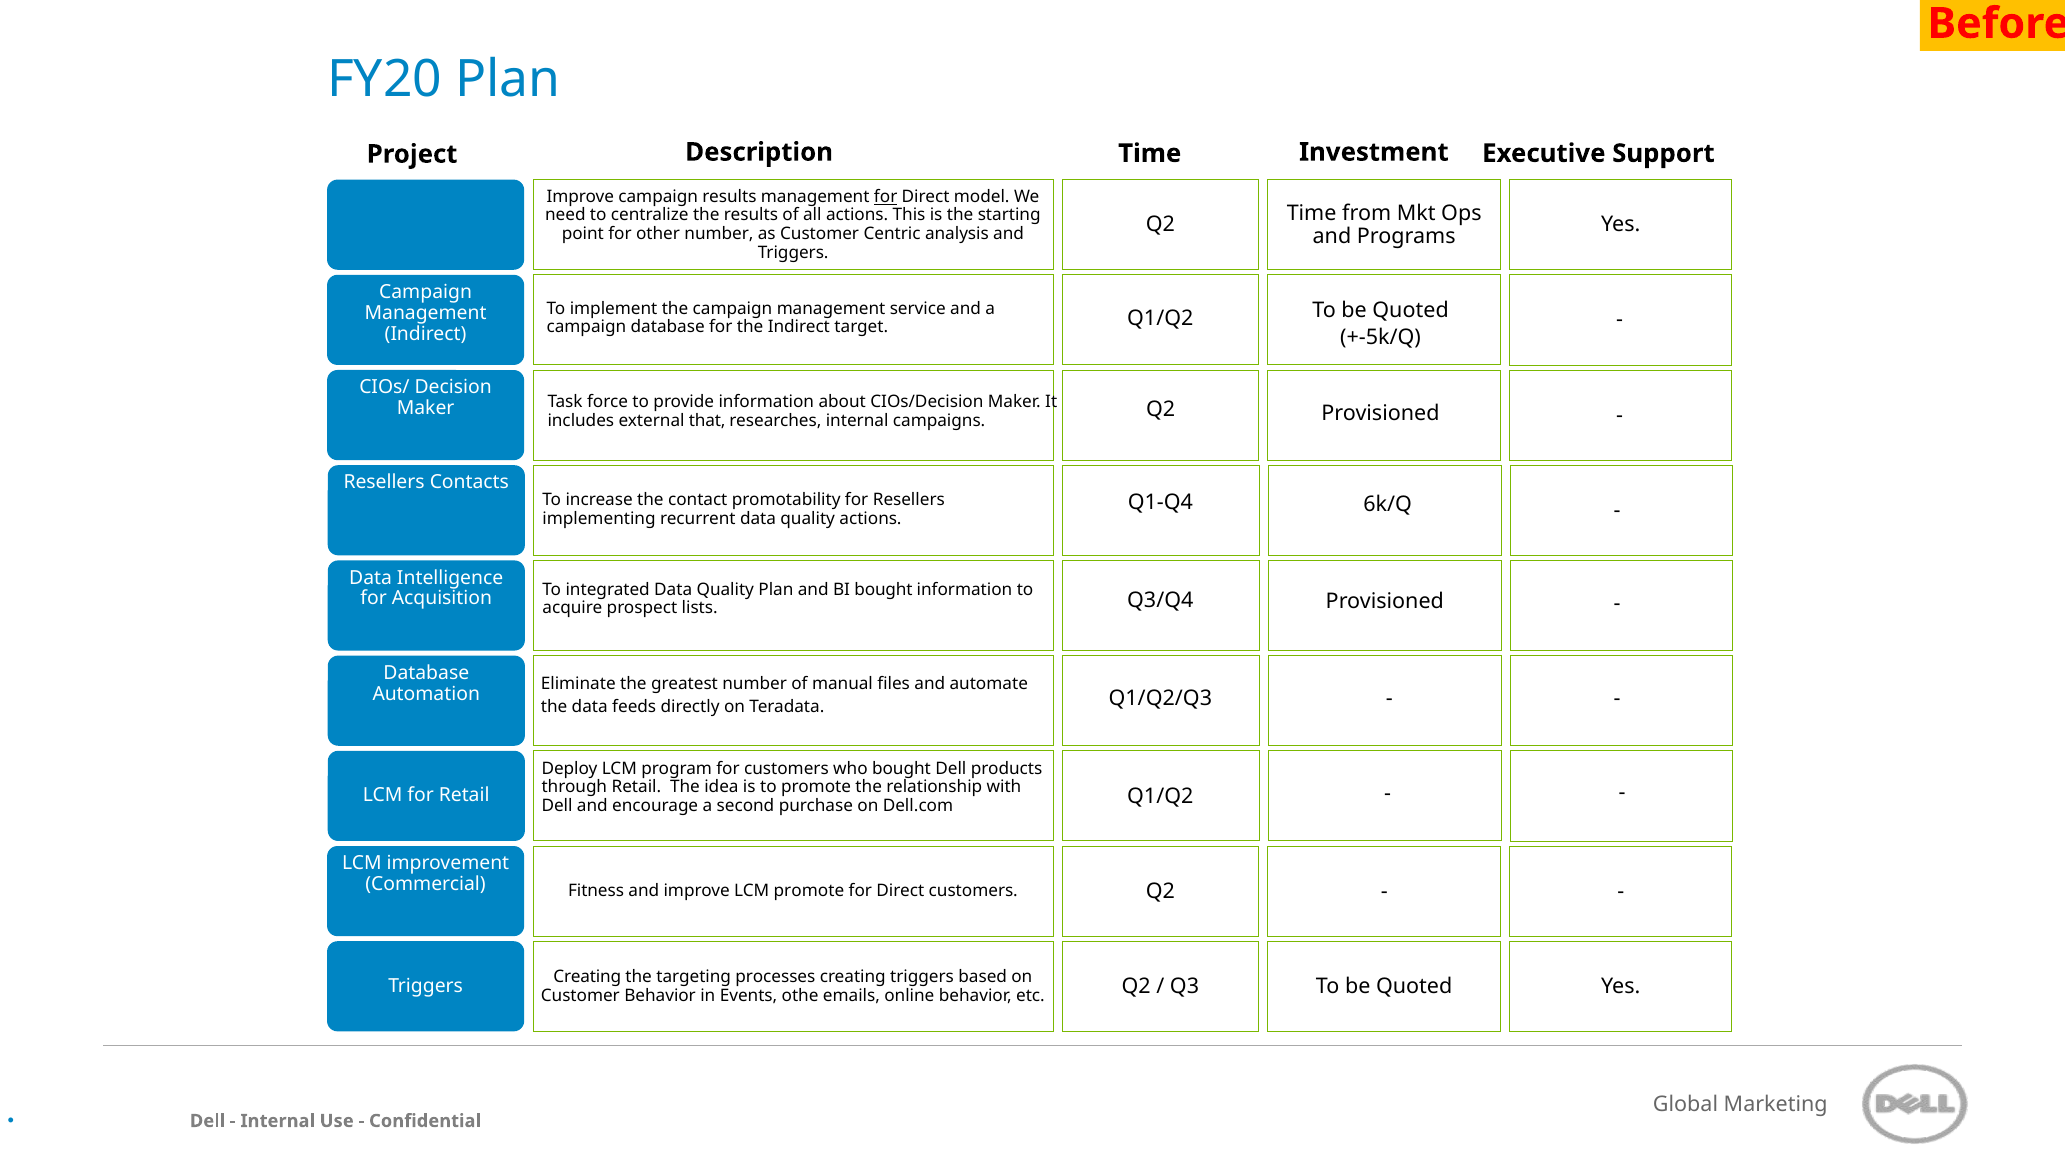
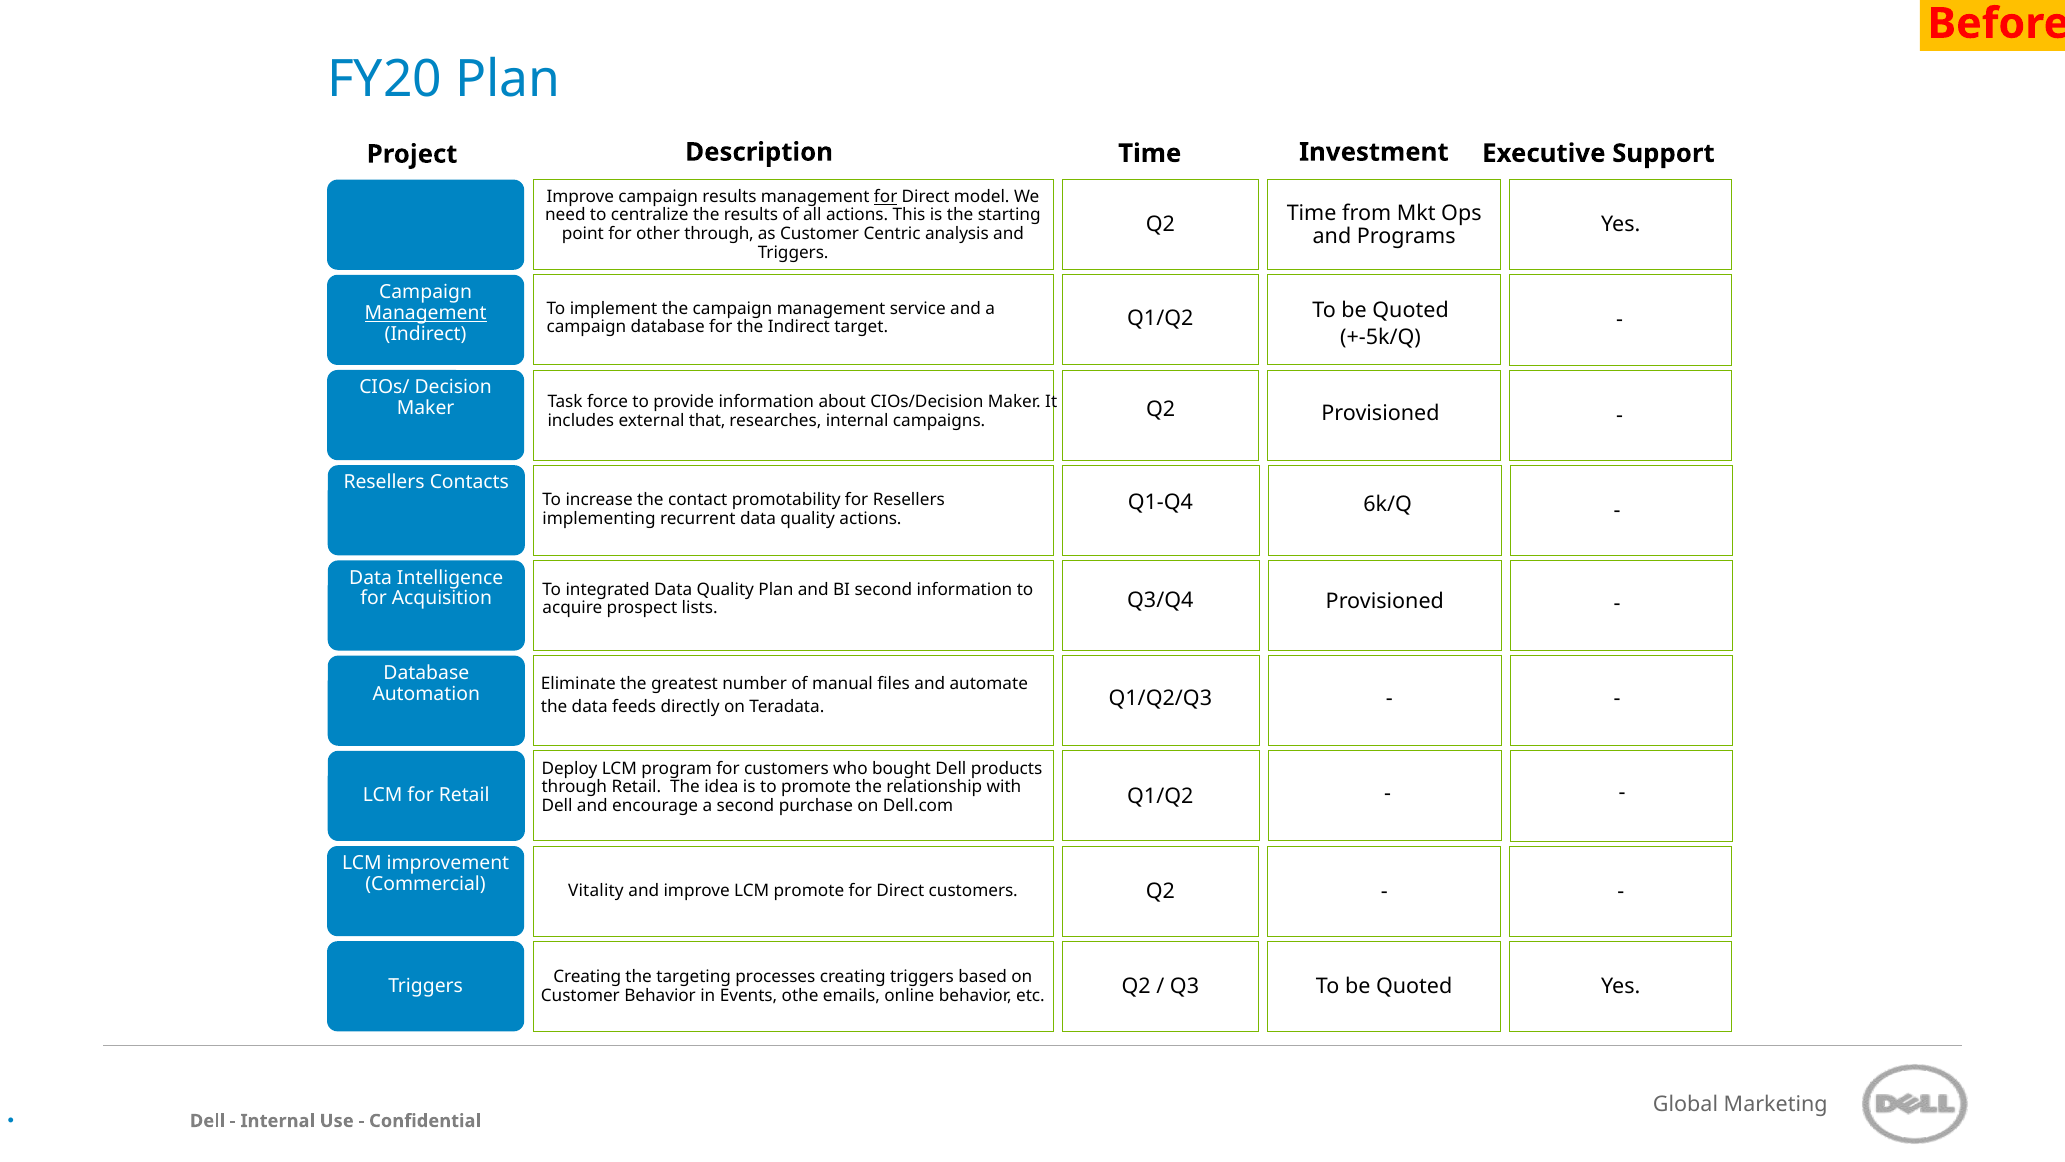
other number: number -> through
Management at (426, 313) underline: none -> present
BI bought: bought -> second
Fitness: Fitness -> Vitality
